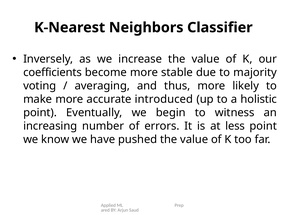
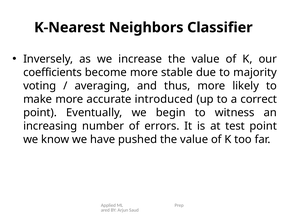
holistic: holistic -> correct
less: less -> test
